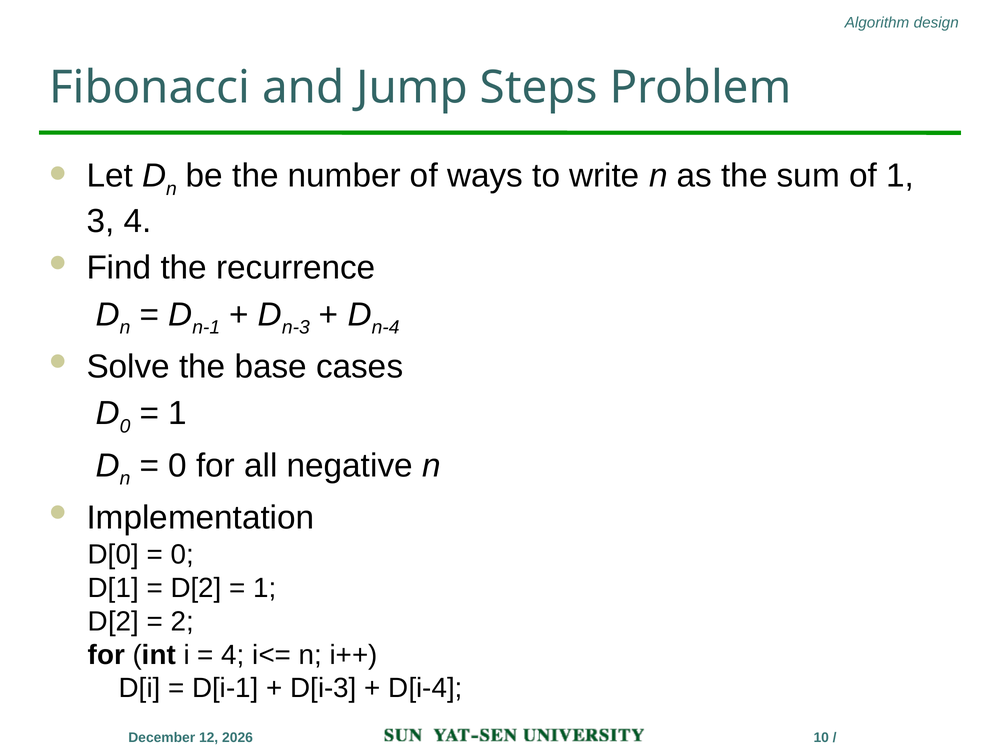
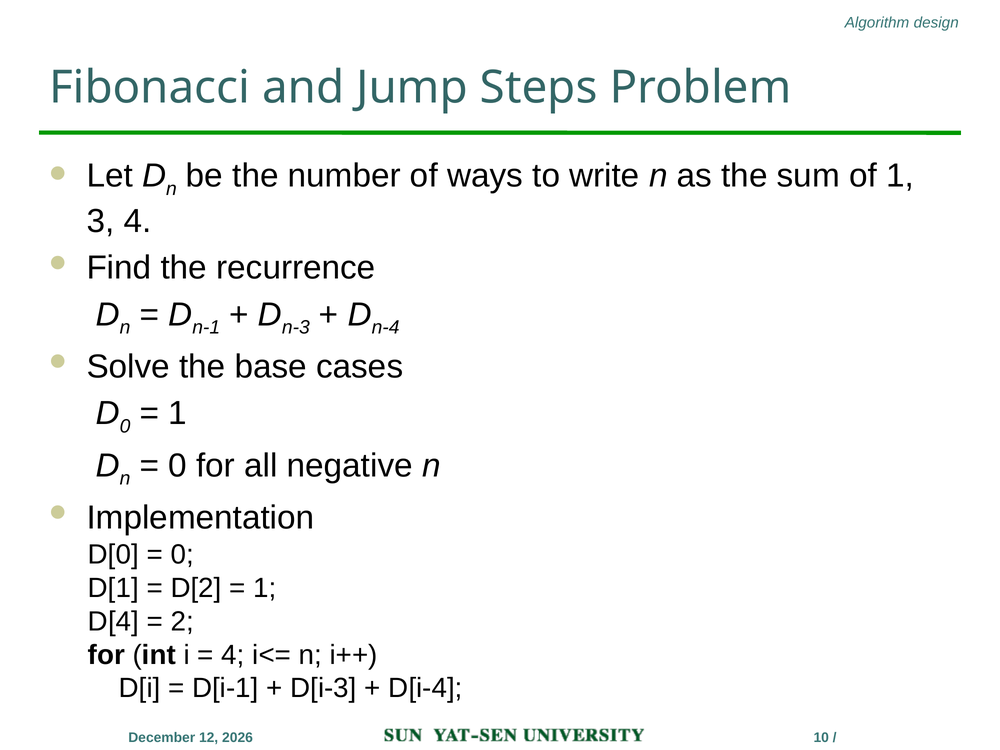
D[2 at (113, 621): D[2 -> D[4
